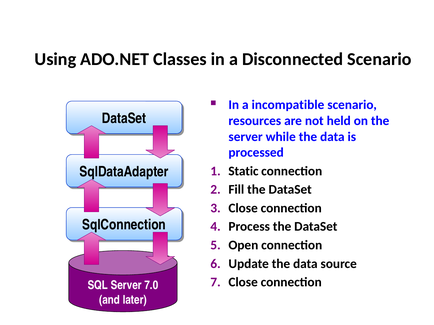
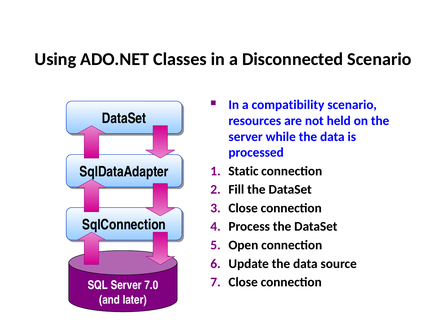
incompatible: incompatible -> compatibility
